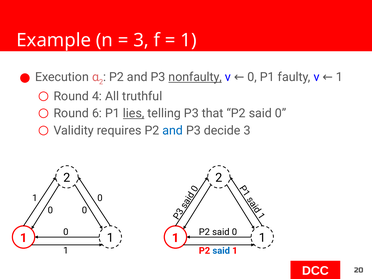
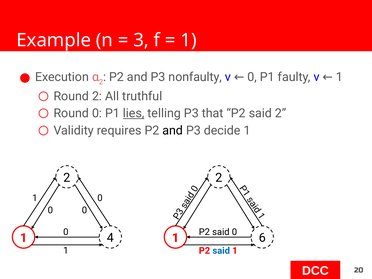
nonfaulty underline: present -> none
Round 4: 4 -> 2
Round 6: 6 -> 0
that P2 said 0: 0 -> 2
and at (173, 130) colour: blue -> black
decide 3: 3 -> 1
1 at (110, 238): 1 -> 4
1 at (262, 238): 1 -> 6
